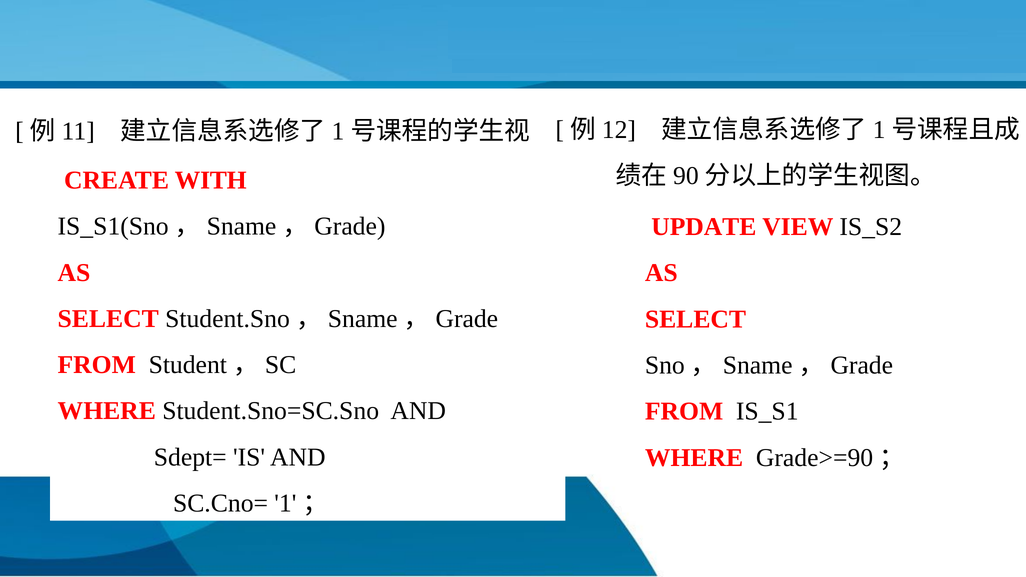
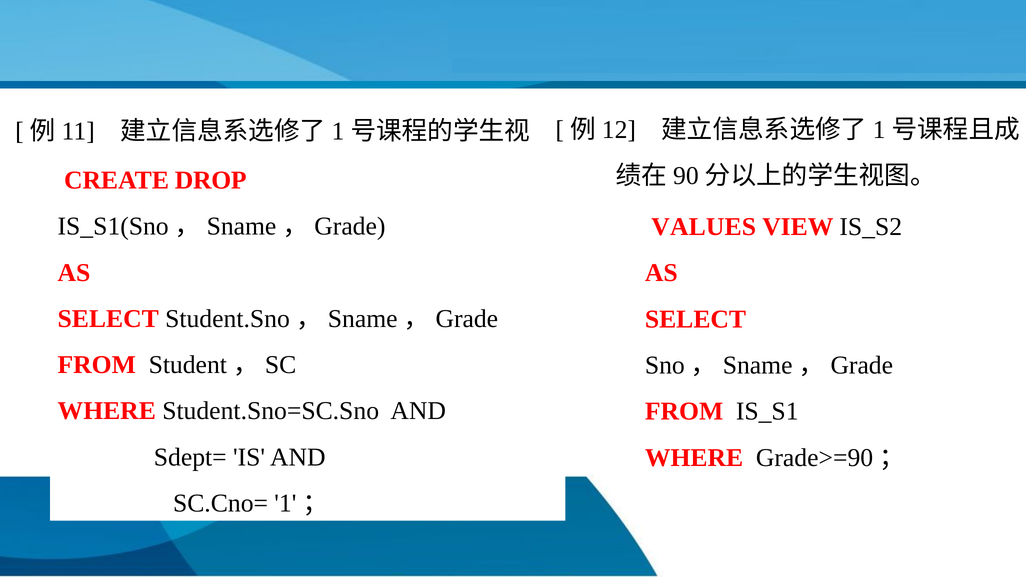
WITH: WITH -> DROP
UPDATE: UPDATE -> VALUES
